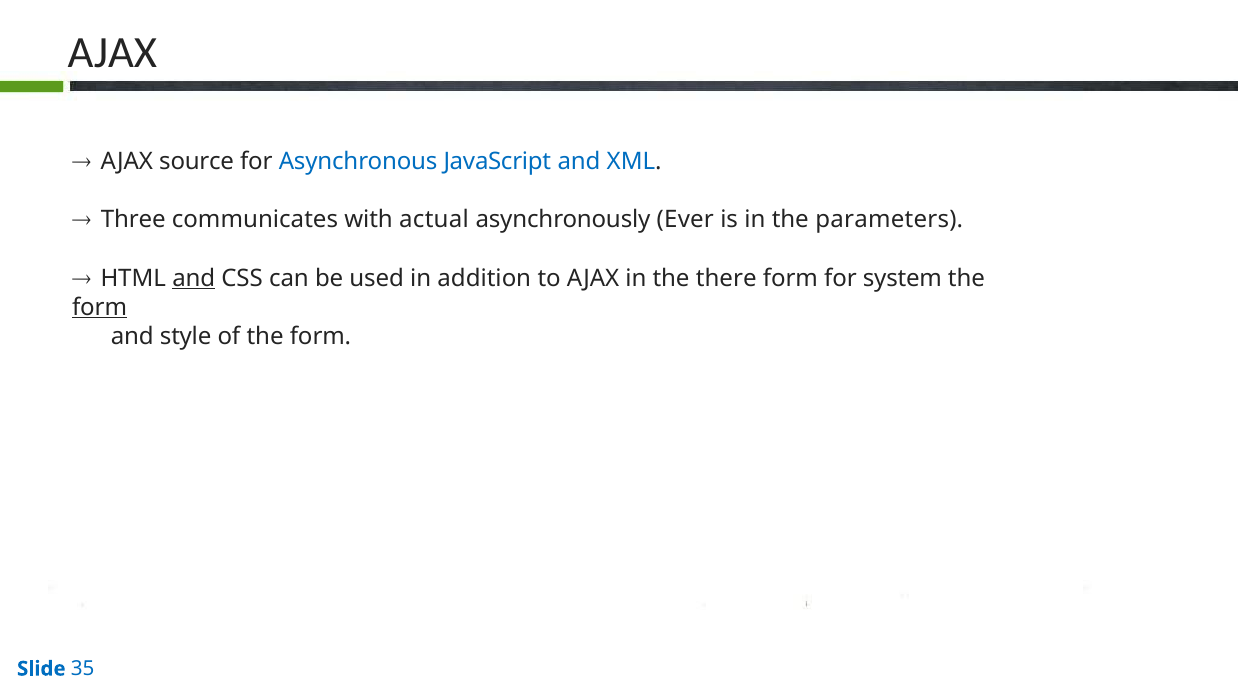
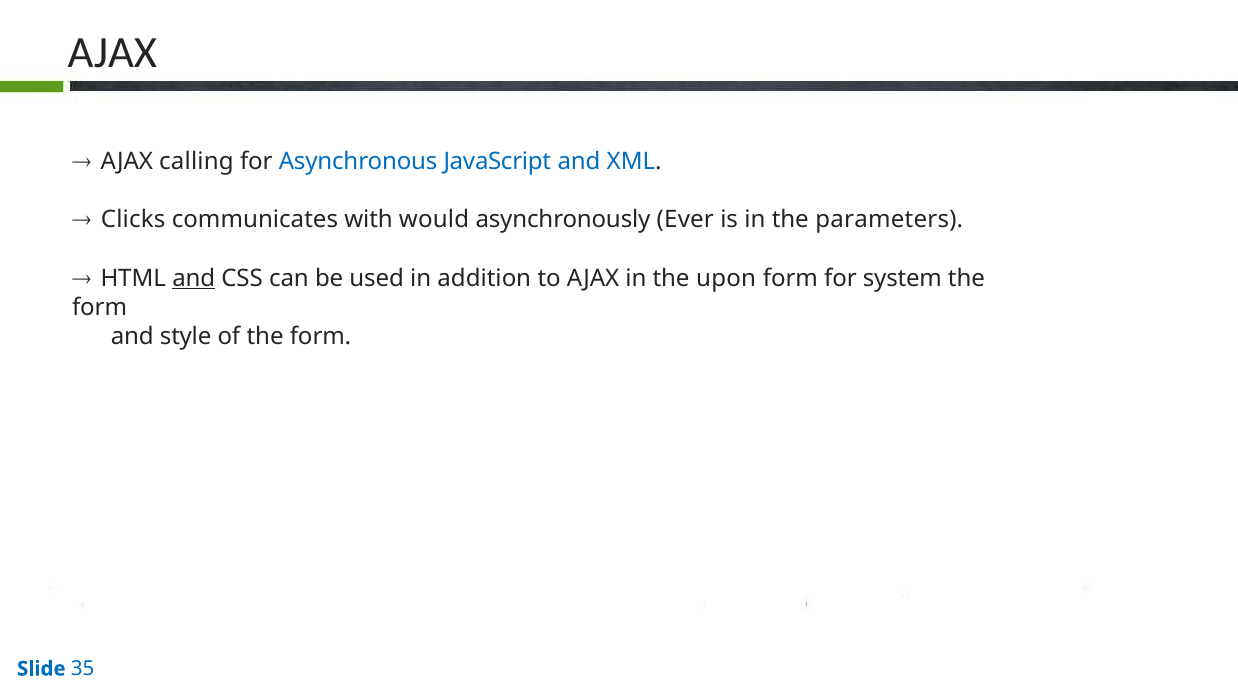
source: source -> calling
Three: Three -> Clicks
actual: actual -> would
there: there -> upon
form at (100, 307) underline: present -> none
